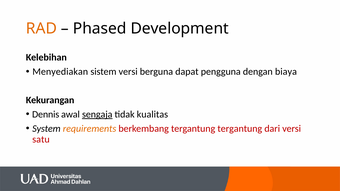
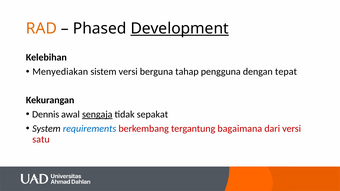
Development underline: none -> present
dapat: dapat -> tahap
biaya: biaya -> tepat
kualitas: kualitas -> sepakat
requirements colour: orange -> blue
tergantung tergantung: tergantung -> bagaimana
